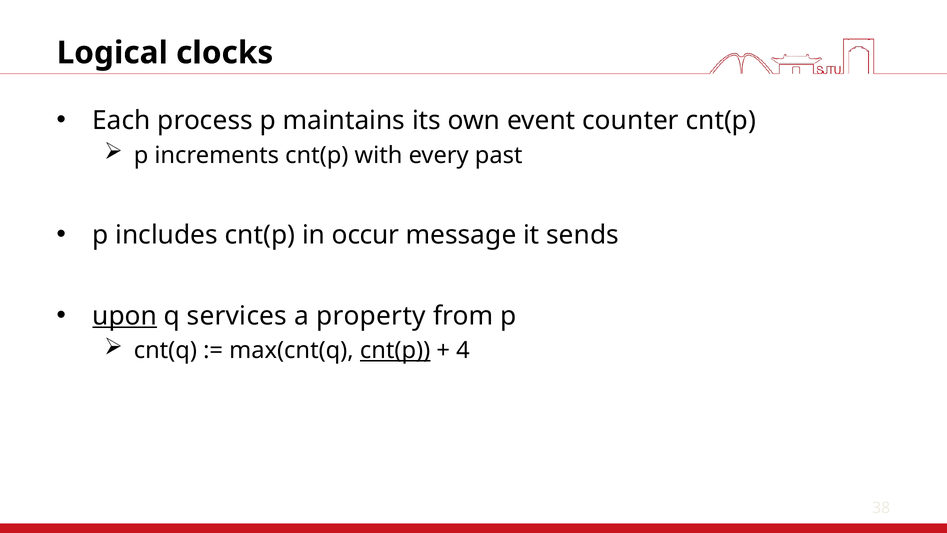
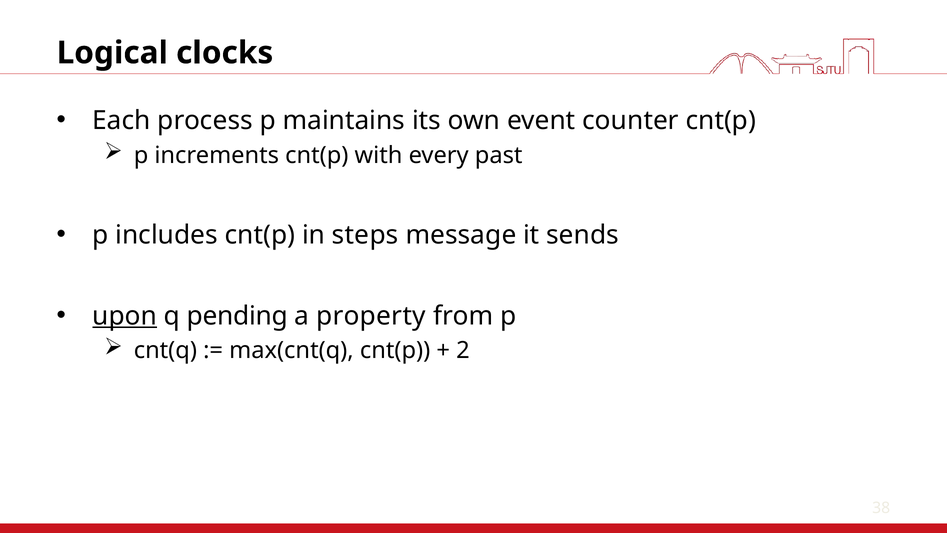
occur: occur -> steps
services: services -> pending
cnt(p at (395, 350) underline: present -> none
4: 4 -> 2
